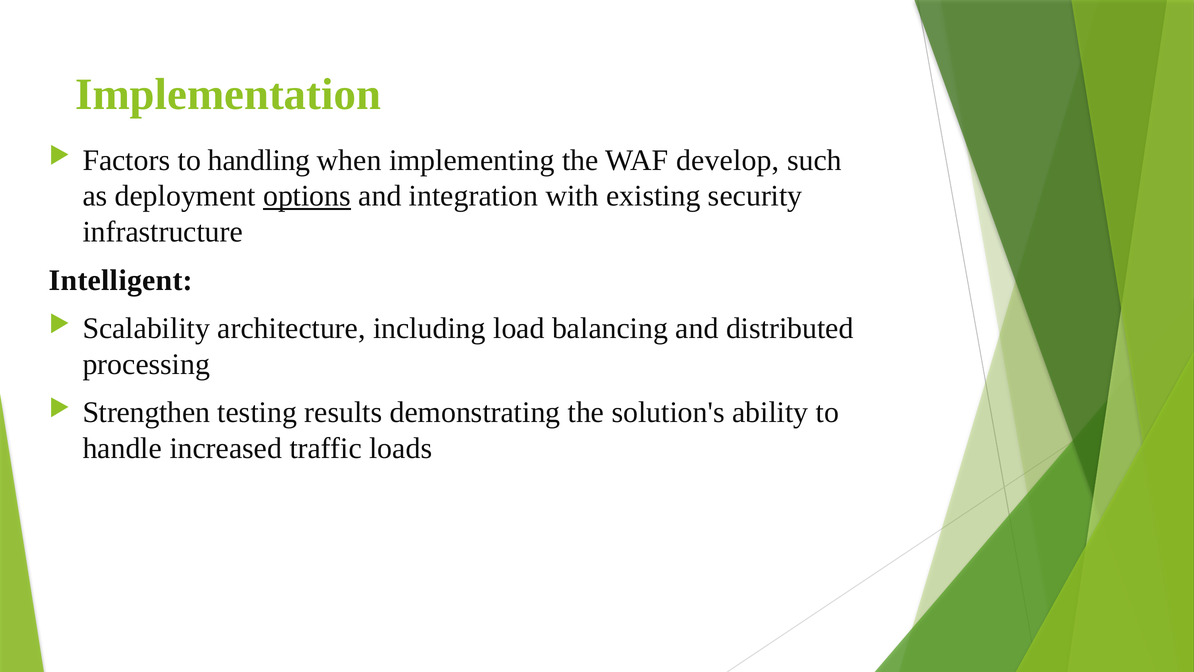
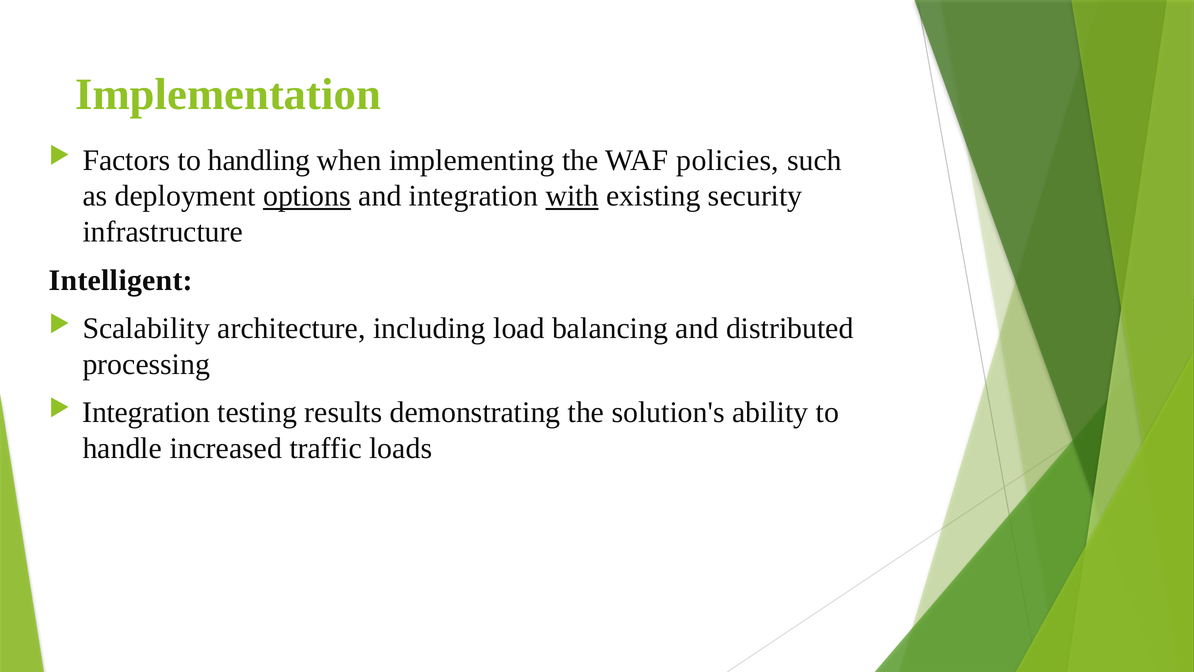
develop: develop -> policies
with underline: none -> present
Strengthen at (146, 412): Strengthen -> Integration
